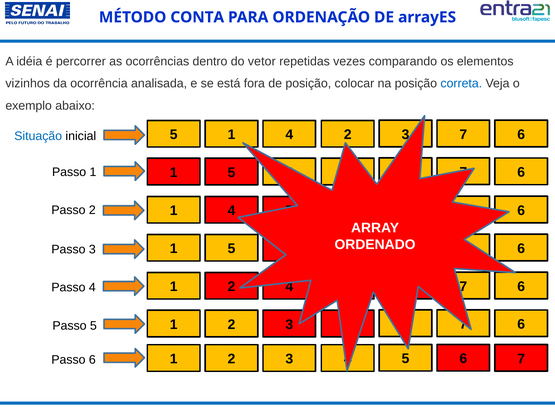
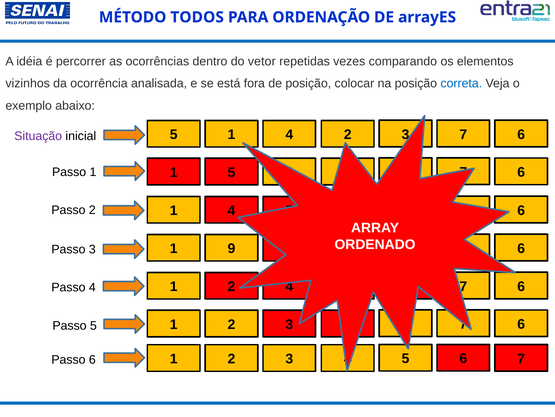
CONTA: CONTA -> TODOS
Situação colour: blue -> purple
5 at (231, 248): 5 -> 9
